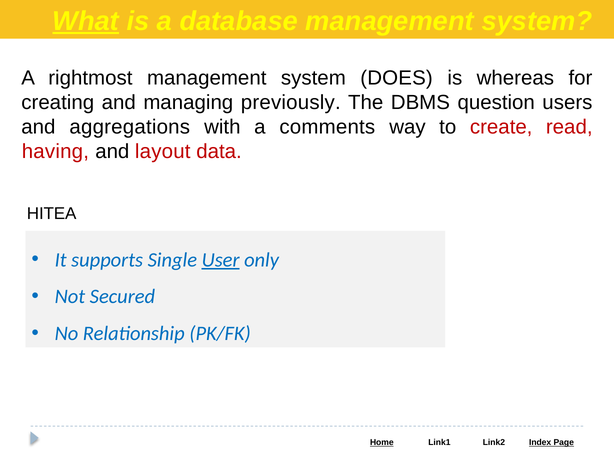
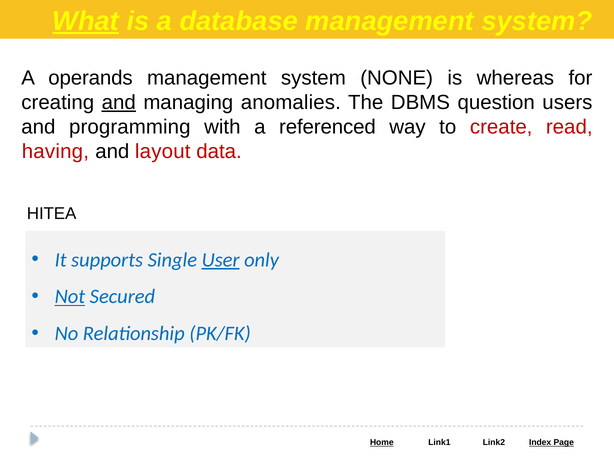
rightmost: rightmost -> operands
DOES: DOES -> NONE
and at (119, 103) underline: none -> present
previously: previously -> anomalies
aggregations: aggregations -> programming
comments: comments -> referenced
Not underline: none -> present
